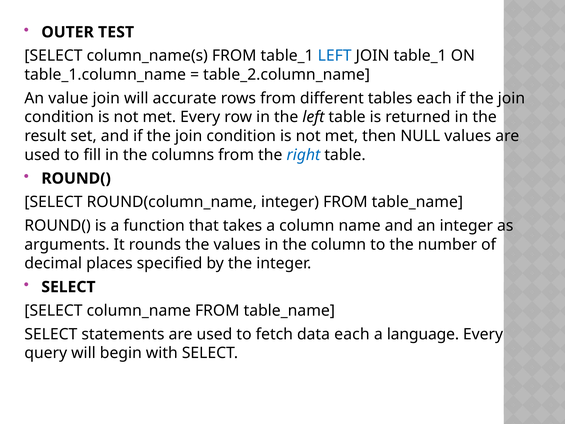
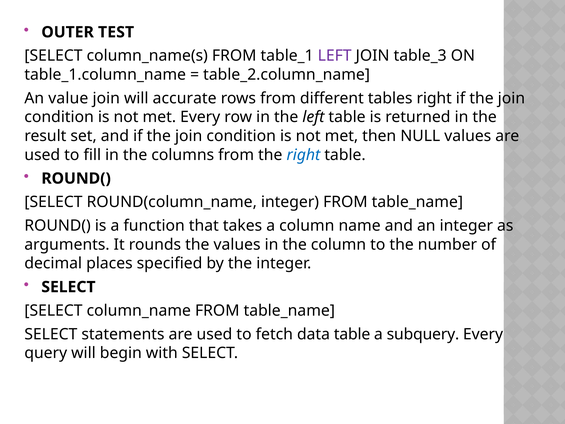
LEFT at (335, 56) colour: blue -> purple
JOIN table_1: table_1 -> table_3
tables each: each -> right
data each: each -> table
language: language -> subquery
